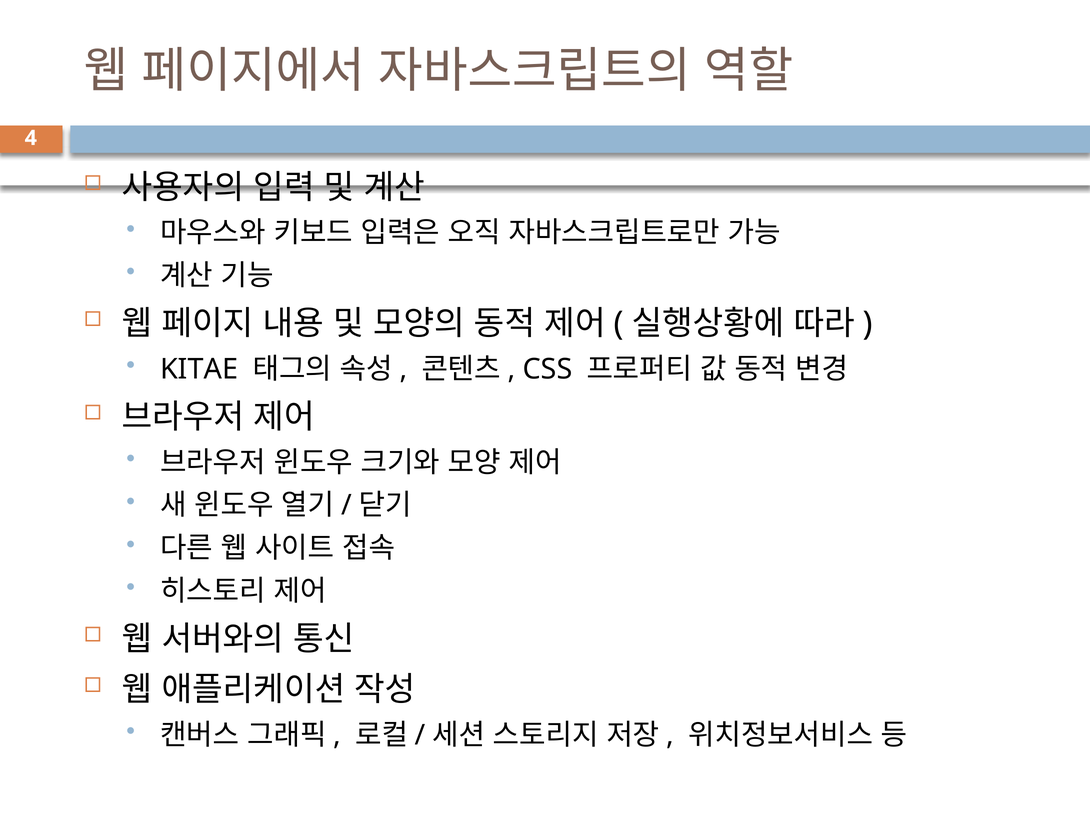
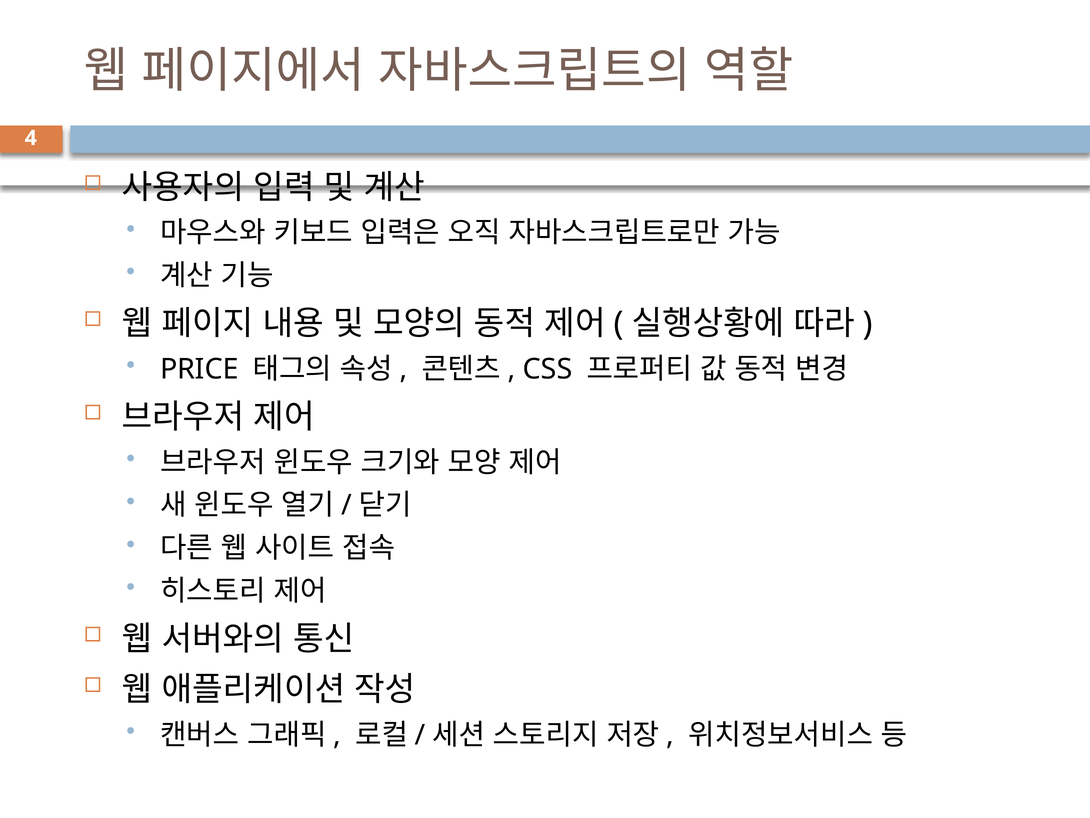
KITAE: KITAE -> PRICE
